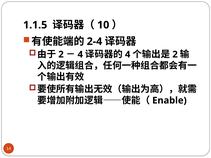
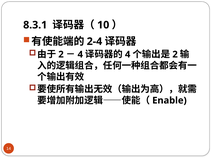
1.1.5: 1.1.5 -> 8.3.1
